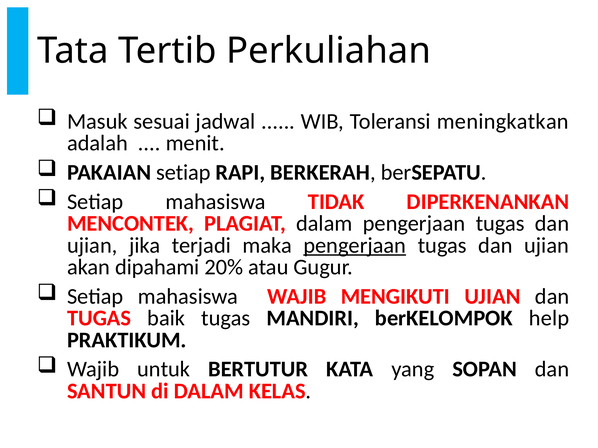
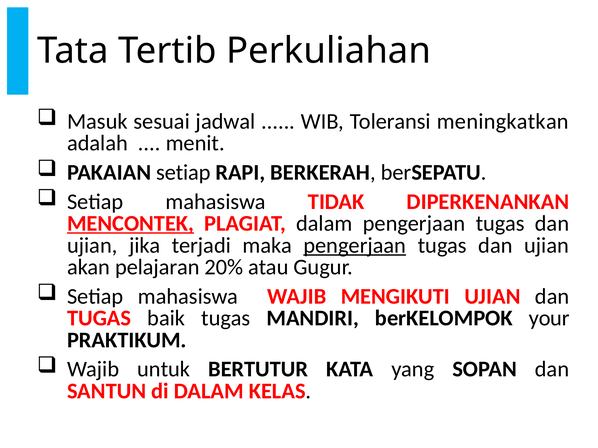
MENCONTEK underline: none -> present
dipahami: dipahami -> pelajaran
help: help -> your
